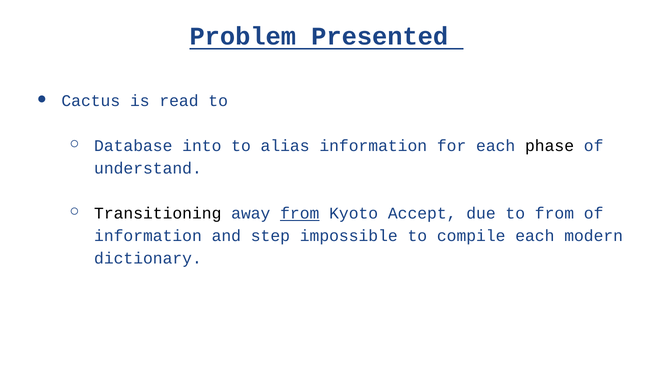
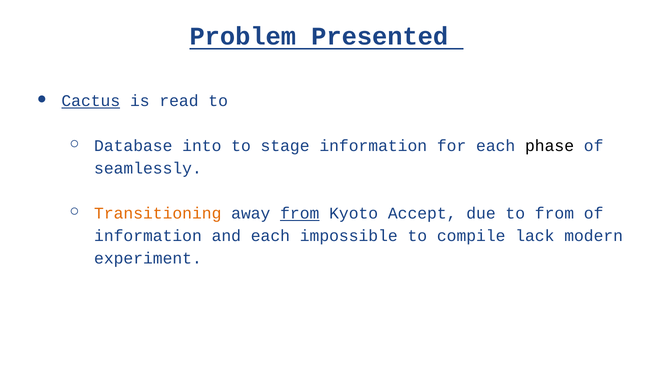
Cactus underline: none -> present
alias: alias -> stage
understand: understand -> seamlessly
Transitioning colour: black -> orange
and step: step -> each
compile each: each -> lack
dictionary: dictionary -> experiment
